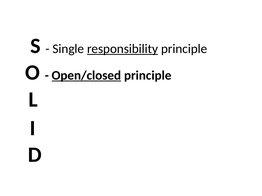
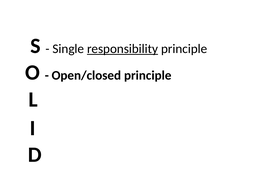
Open/closed underline: present -> none
